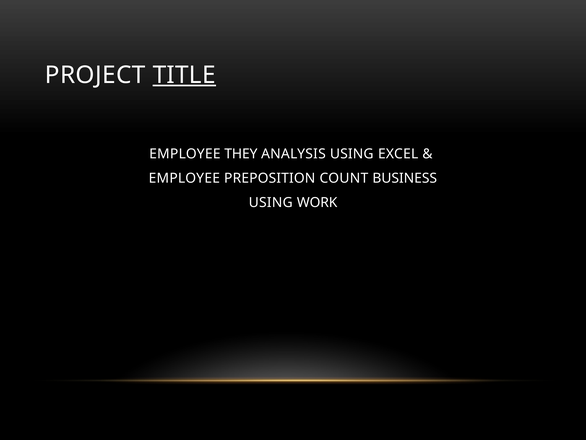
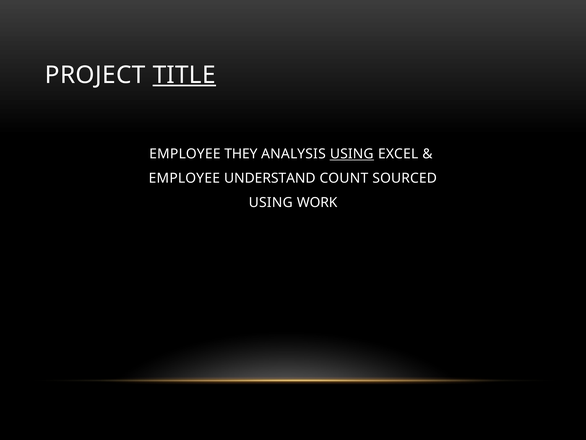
USING at (352, 154) underline: none -> present
PREPOSITION: PREPOSITION -> UNDERSTAND
BUSINESS: BUSINESS -> SOURCED
